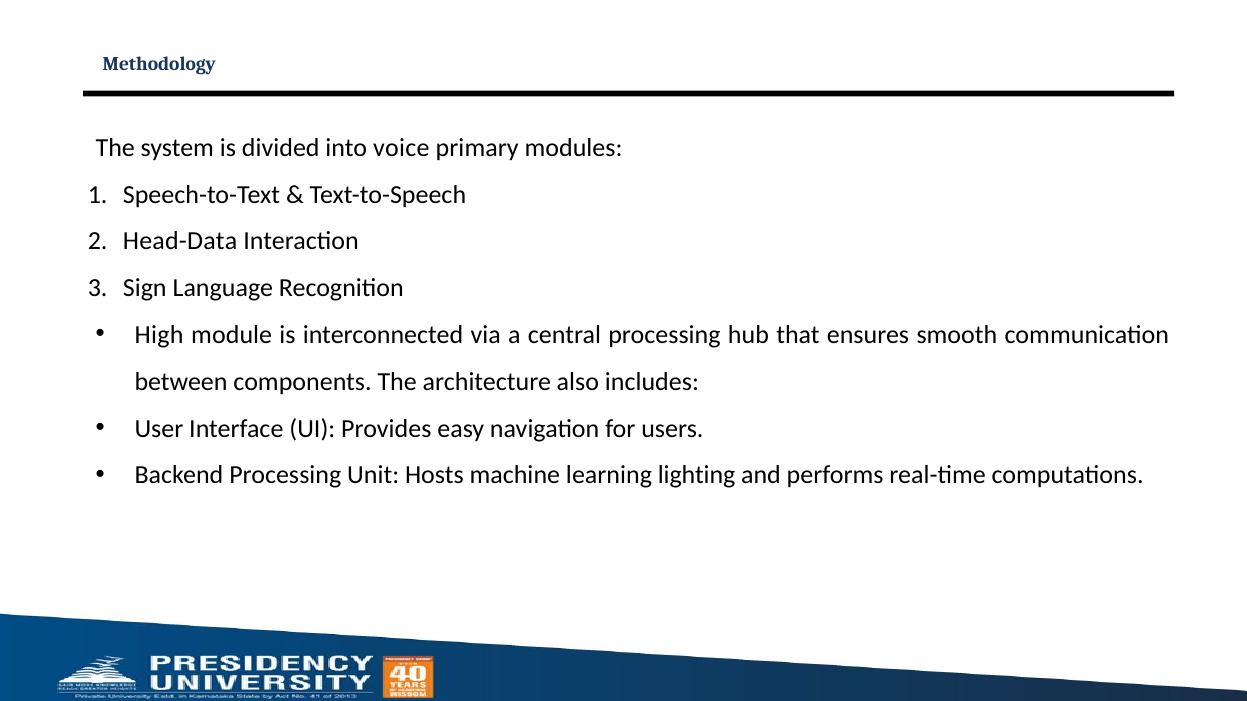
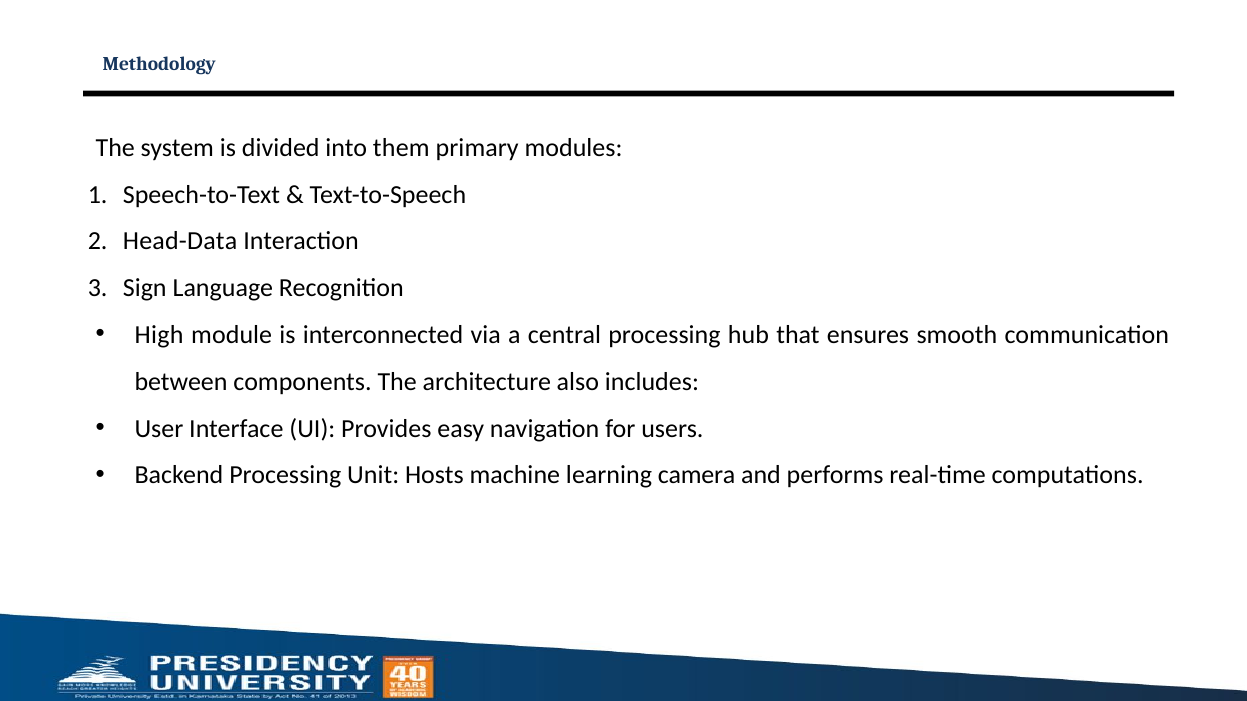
voice: voice -> them
lighting: lighting -> camera
